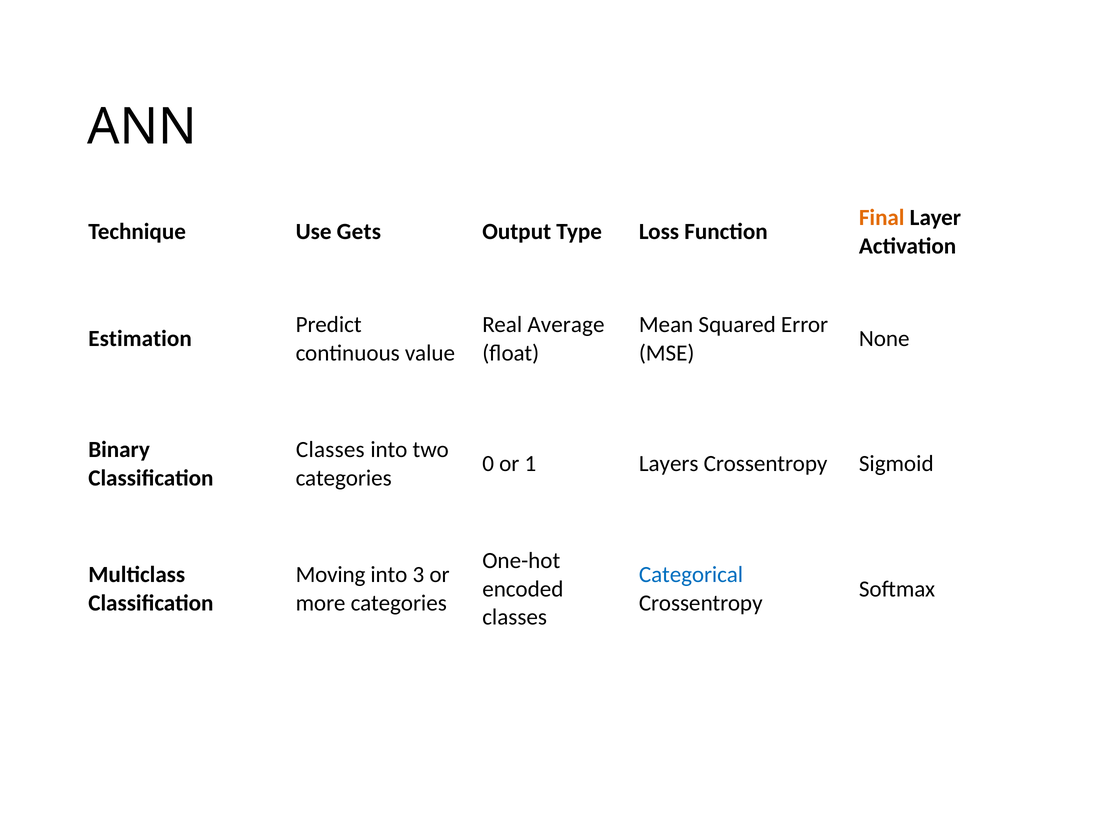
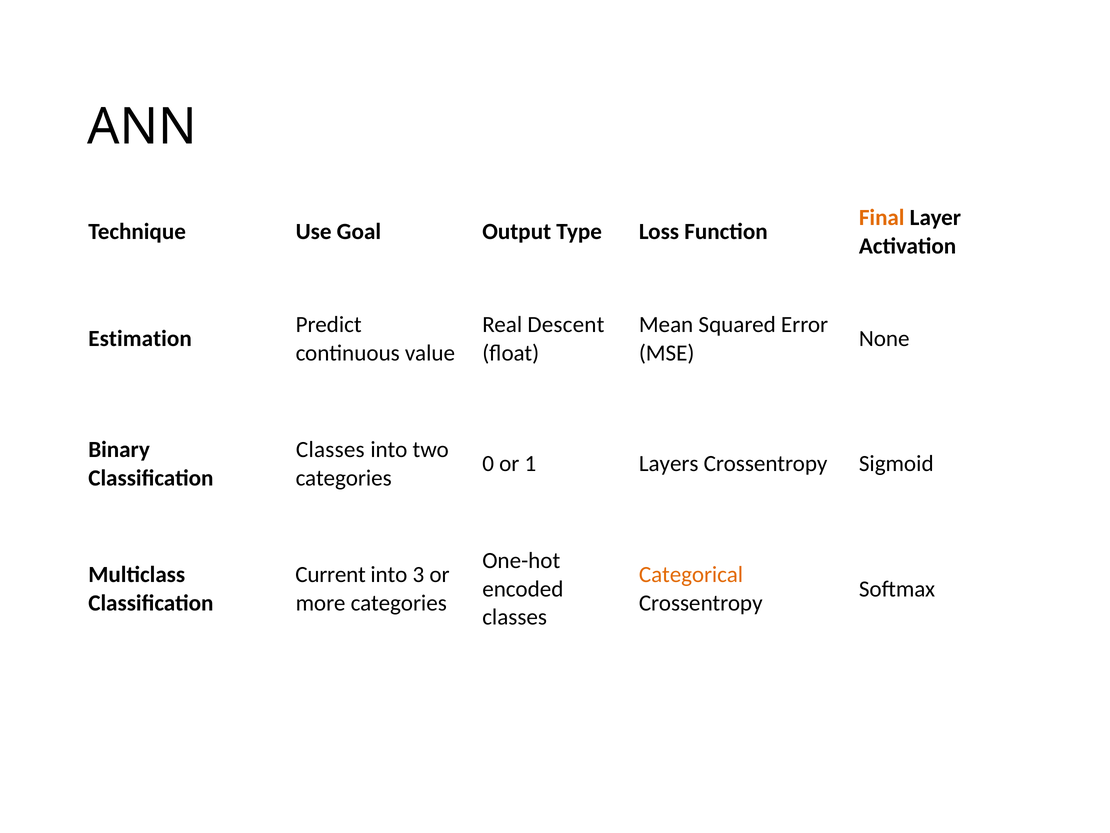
Gets: Gets -> Goal
Average: Average -> Descent
Moving: Moving -> Current
Categorical colour: blue -> orange
